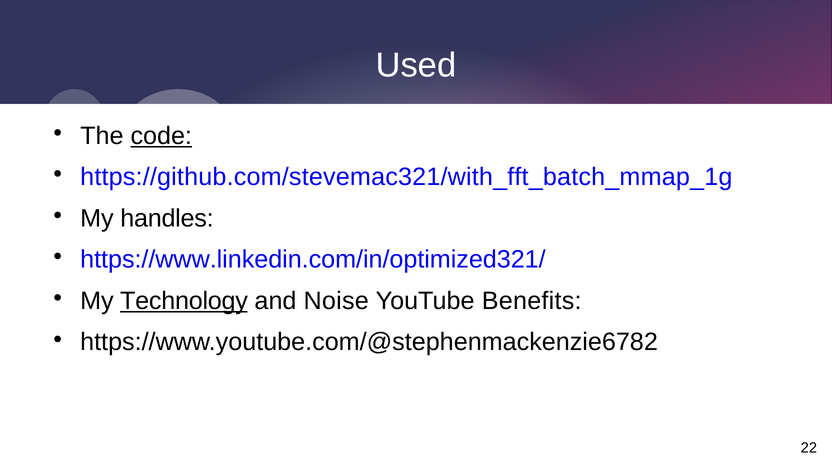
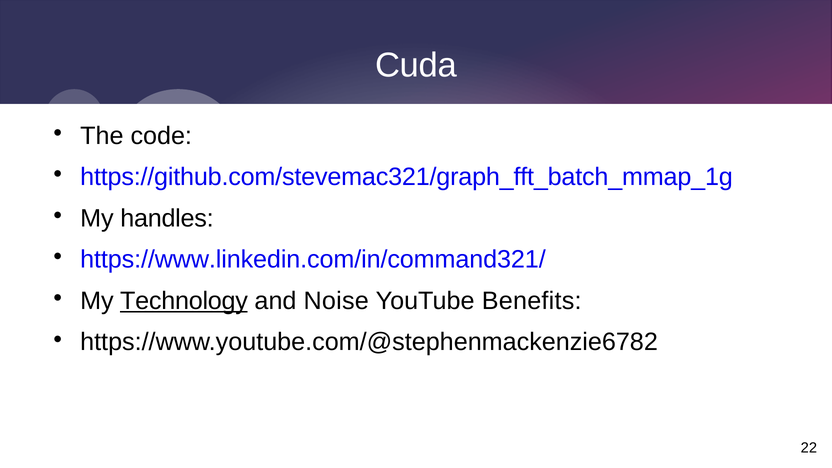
Used: Used -> Cuda
code underline: present -> none
https://github.com/stevemac321/with_fft_batch_mmap_1g: https://github.com/stevemac321/with_fft_batch_mmap_1g -> https://github.com/stevemac321/graph_fft_batch_mmap_1g
https://www.linkedin.com/in/optimized321/: https://www.linkedin.com/in/optimized321/ -> https://www.linkedin.com/in/command321/
